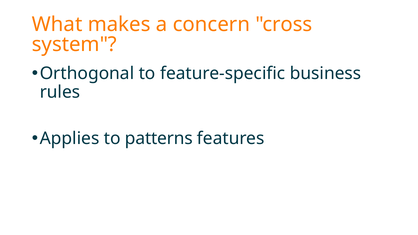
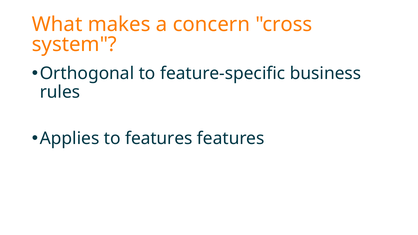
to patterns: patterns -> features
